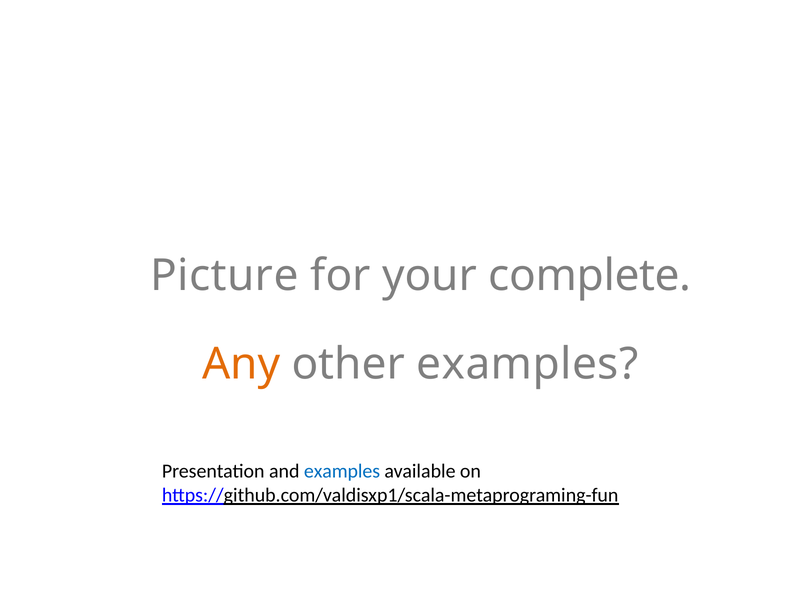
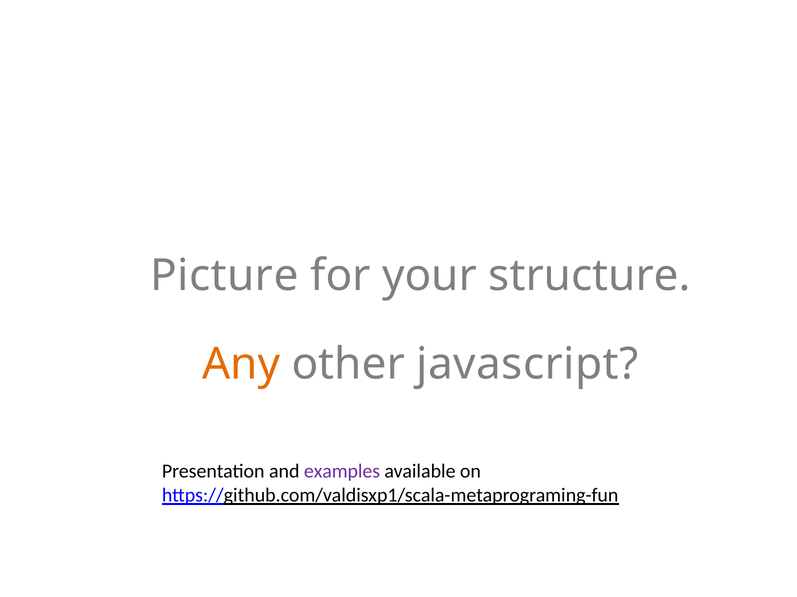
complete: complete -> structure
other examples: examples -> javascript
examples at (342, 472) colour: blue -> purple
